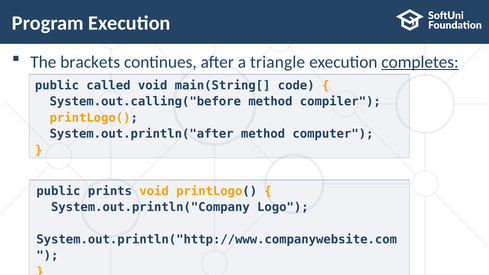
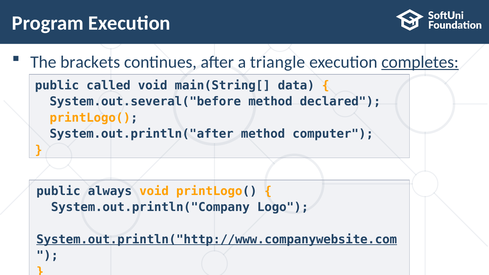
code: code -> data
System.out.calling("before: System.out.calling("before -> System.out.several("before
compiler: compiler -> declared
prints: prints -> always
System.out.println("http://www.companywebsite.com underline: none -> present
